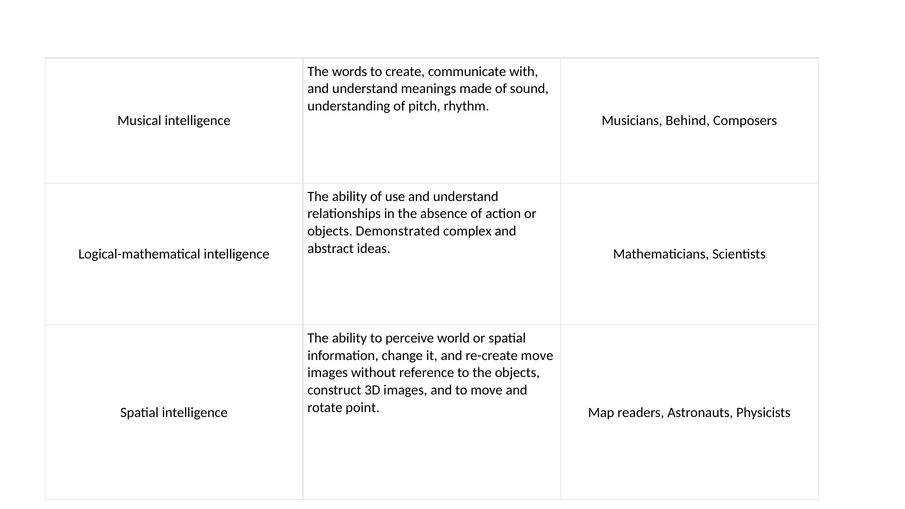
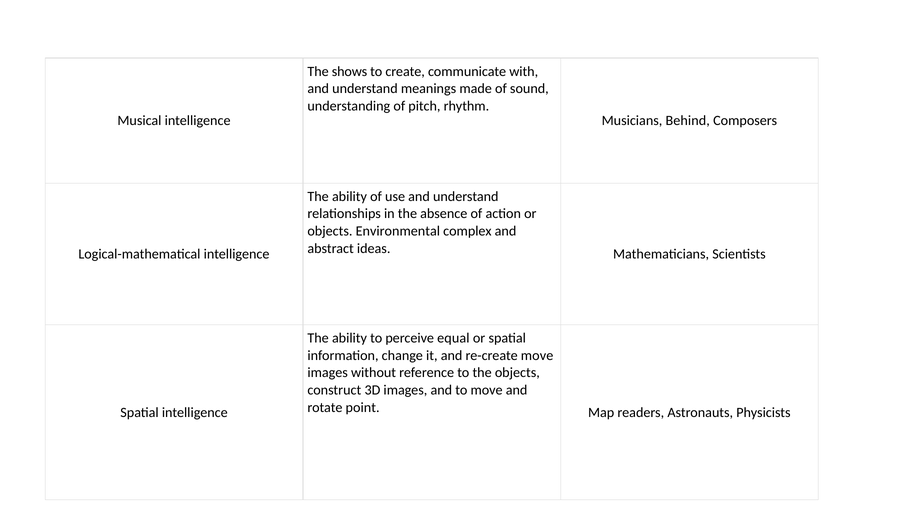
words: words -> shows
Demonstrated: Demonstrated -> Environmental
world: world -> equal
